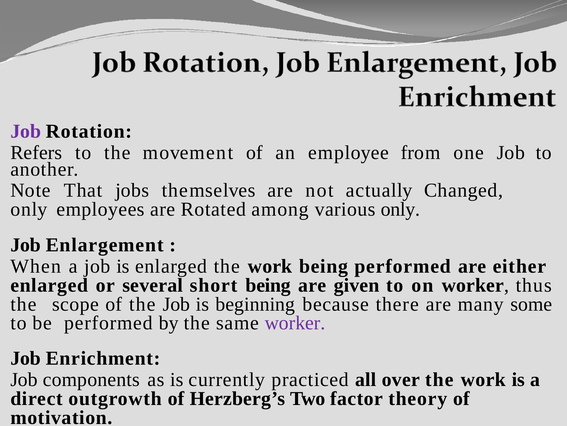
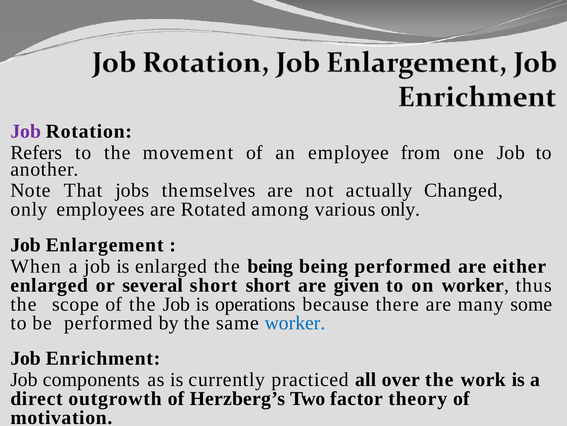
enlarged the work: work -> being
short being: being -> short
beginning: beginning -> operations
worker at (295, 323) colour: purple -> blue
